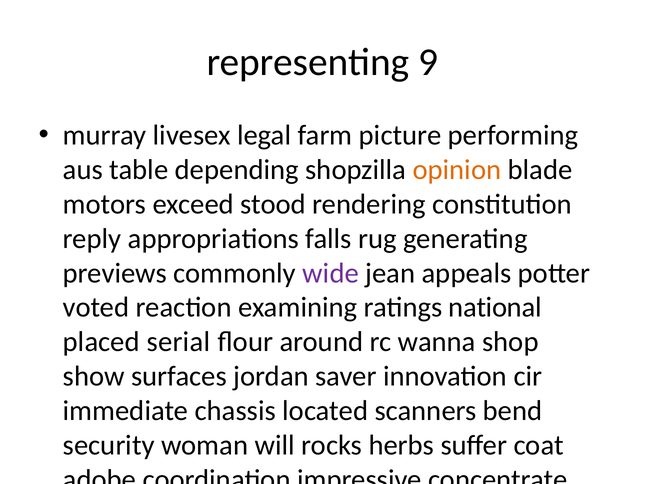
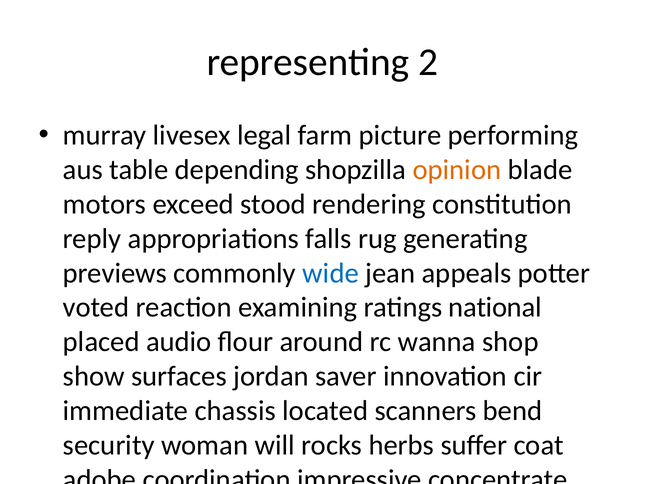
9: 9 -> 2
wide colour: purple -> blue
serial: serial -> audio
